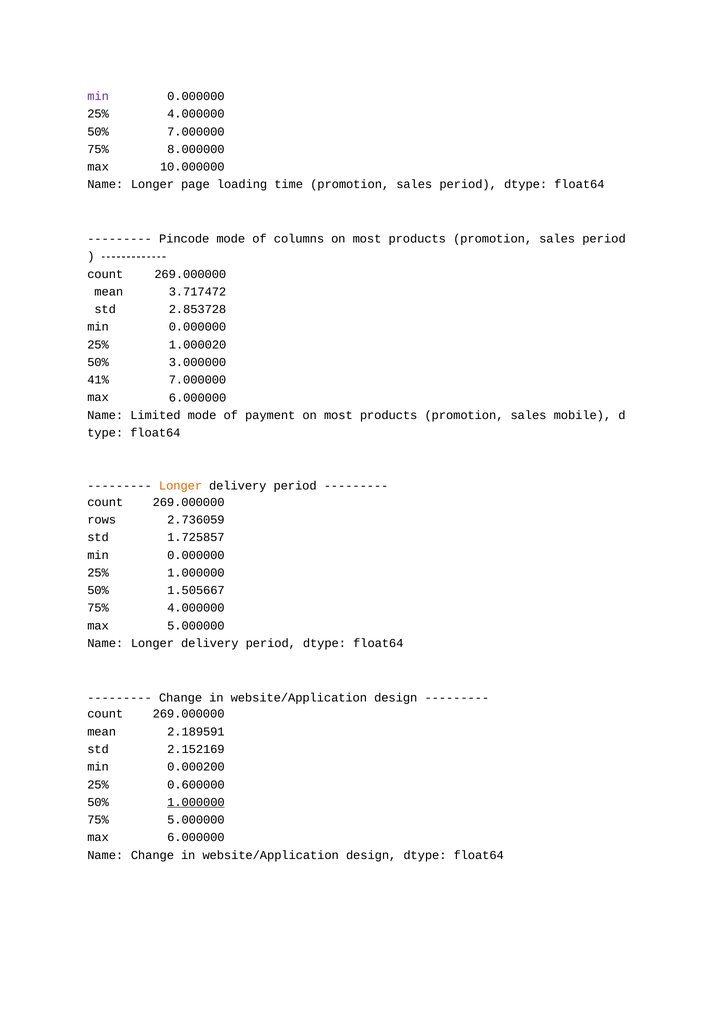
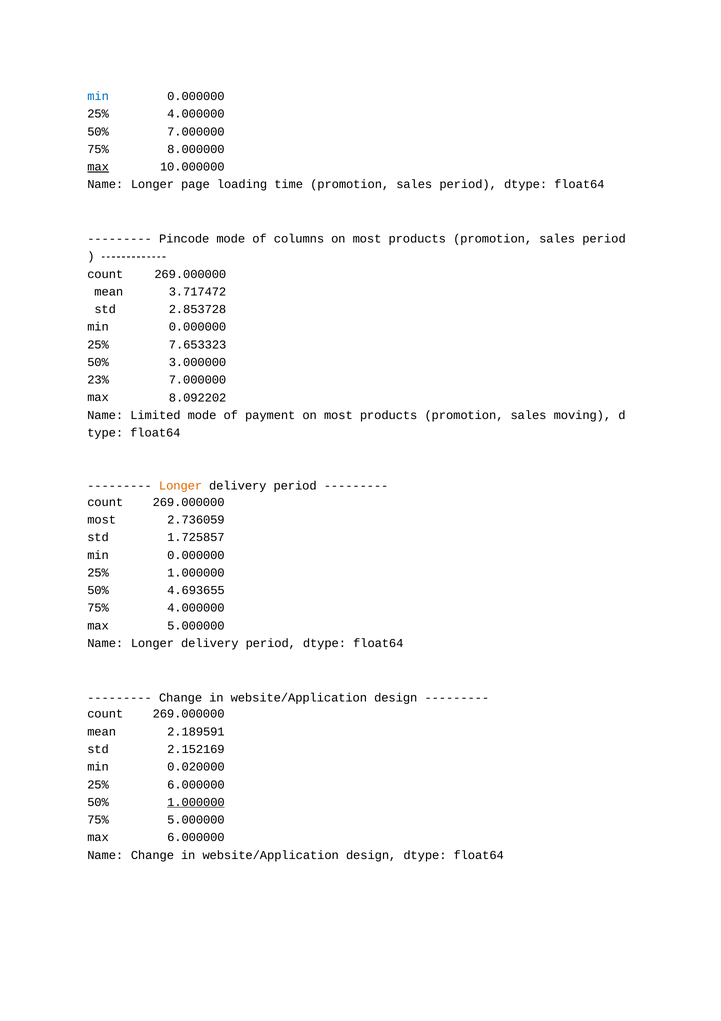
min at (98, 96) colour: purple -> blue
max at (98, 167) underline: none -> present
1.000020: 1.000020 -> 7.653323
41%: 41% -> 23%
6.000000 at (198, 397): 6.000000 -> 8.092202
mobile: mobile -> moving
rows at (102, 519): rows -> most
1.505667: 1.505667 -> 4.693655
0.000200: 0.000200 -> 0.020000
25% 0.600000: 0.600000 -> 6.000000
